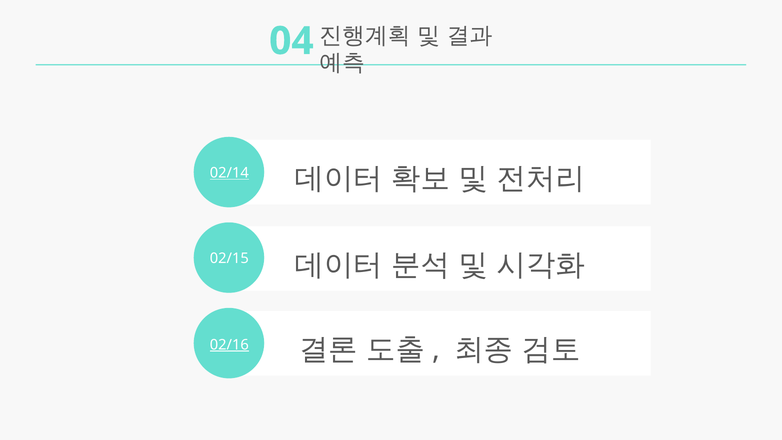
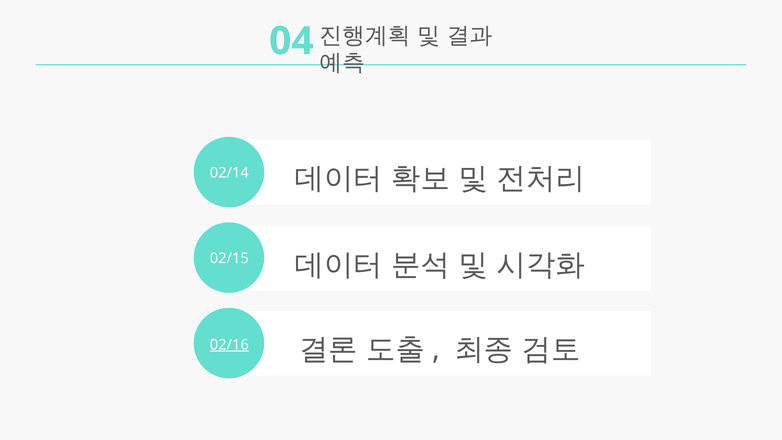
02/14 underline: present -> none
